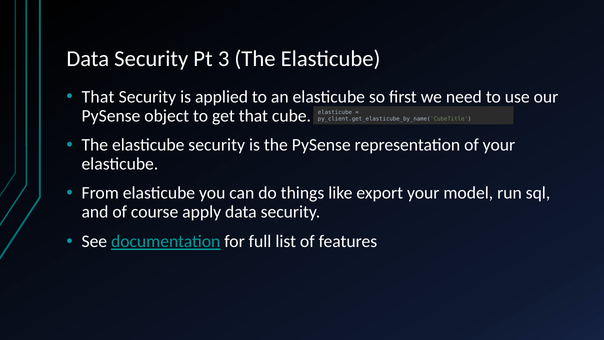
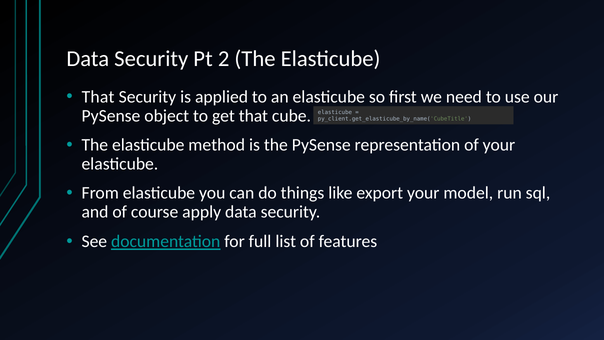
3: 3 -> 2
elasticube security: security -> method
